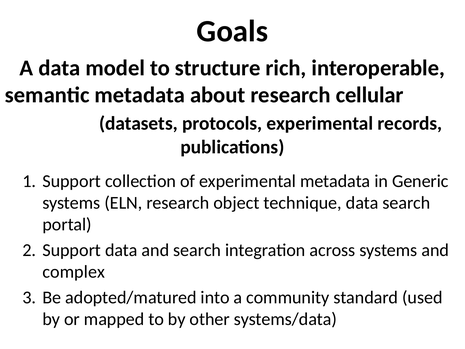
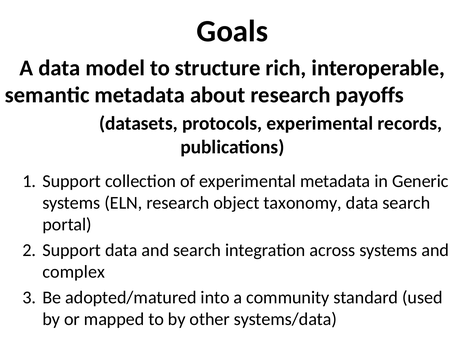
cellular: cellular -> payoffs
technique: technique -> taxonomy
